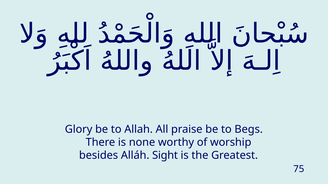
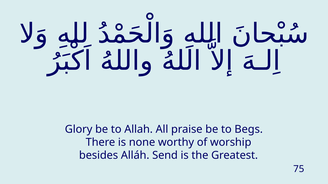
Sight: Sight -> Send
